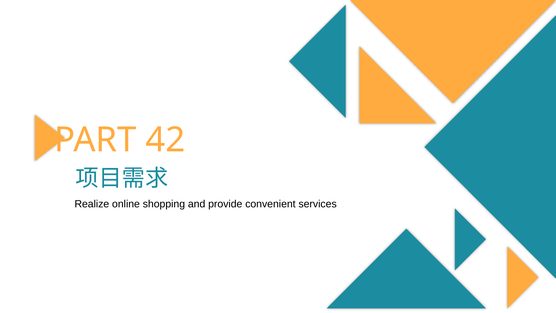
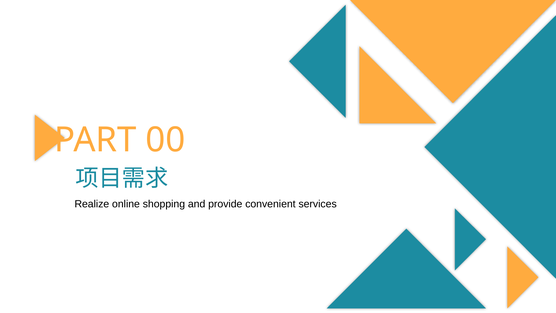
42: 42 -> 00
